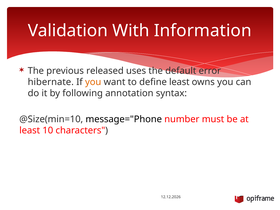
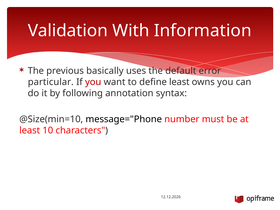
released: released -> basically
hibernate: hibernate -> particular
you at (93, 82) colour: orange -> red
